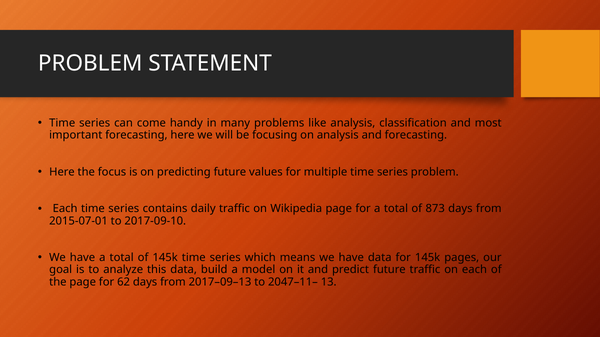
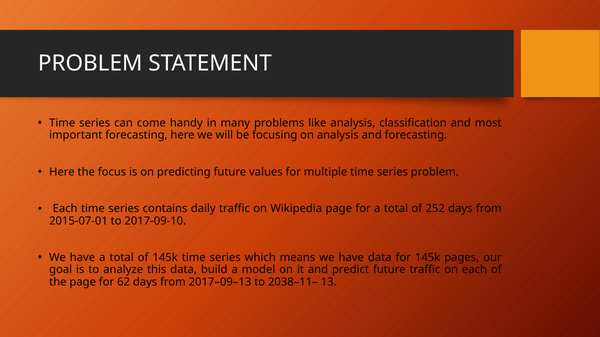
873: 873 -> 252
2047–11–: 2047–11– -> 2038–11–
